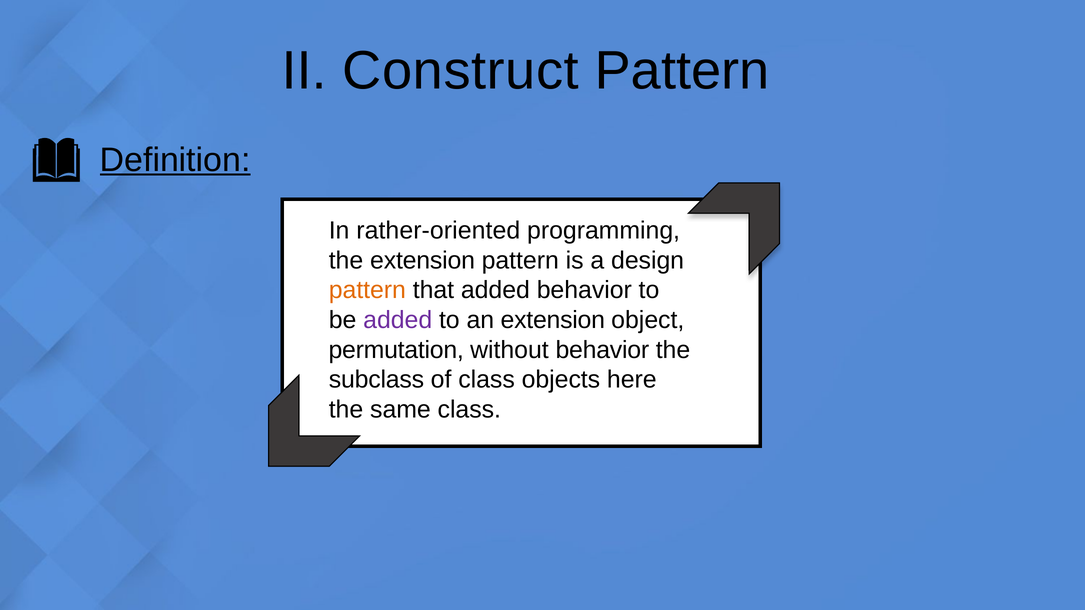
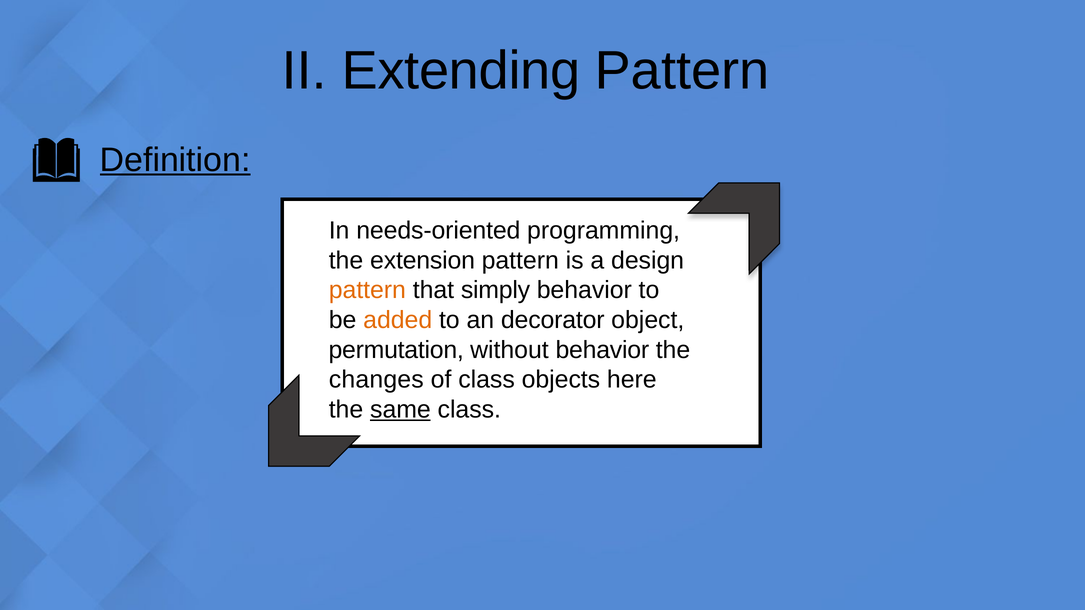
Construct: Construct -> Extending
rather-oriented: rather-oriented -> needs-oriented
that added: added -> simply
added at (398, 320) colour: purple -> orange
an extension: extension -> decorator
subclass: subclass -> changes
same underline: none -> present
